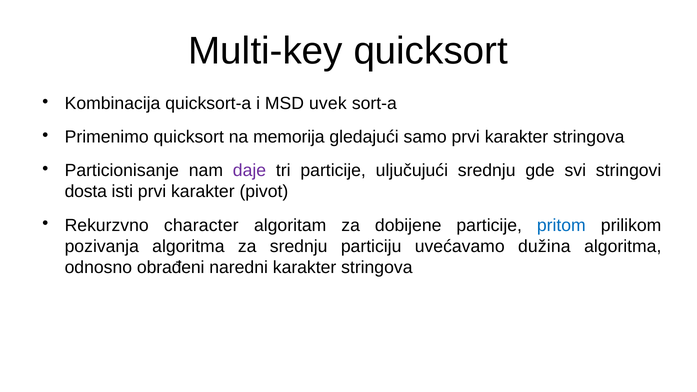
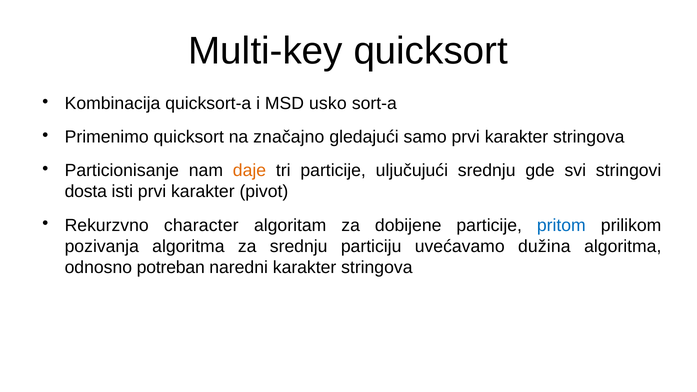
uvek: uvek -> usko
memorija: memorija -> značajno
daje colour: purple -> orange
obrađeni: obrađeni -> potreban
